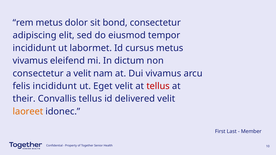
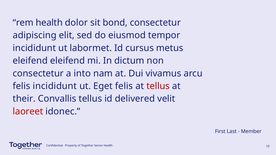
rem metus: metus -> health
vivamus at (30, 61): vivamus -> eleifend
a velit: velit -> into
Eget velit: velit -> felis
laoreet colour: orange -> red
